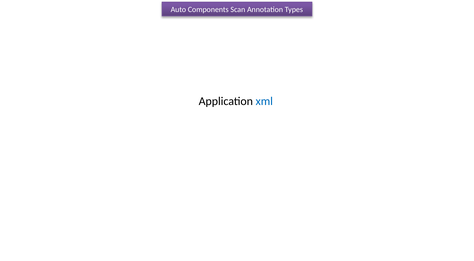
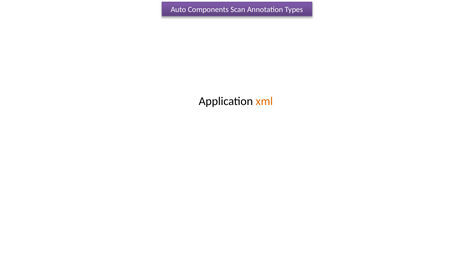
xml colour: blue -> orange
